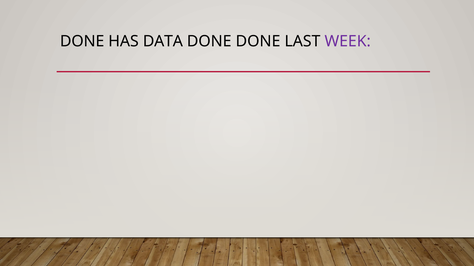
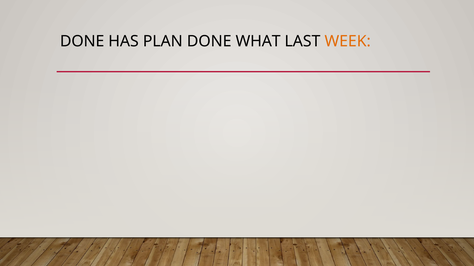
DATA: DATA -> PLAN
DONE DONE: DONE -> WHAT
WEEK colour: purple -> orange
